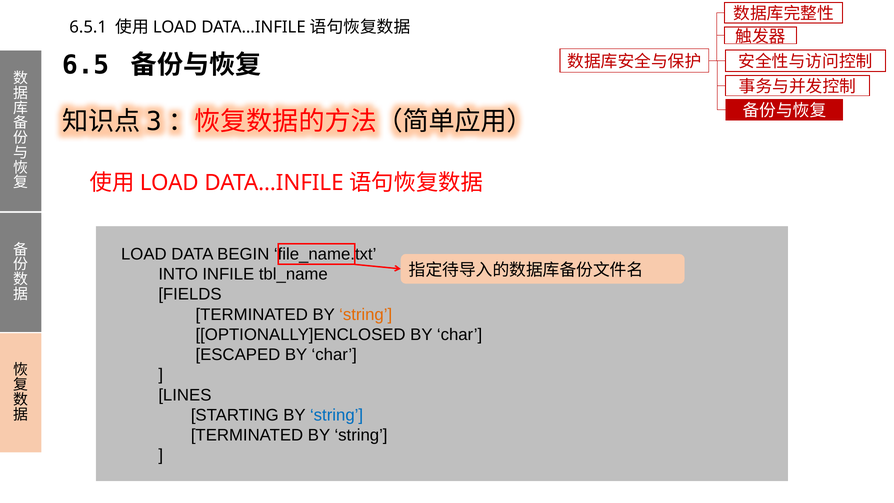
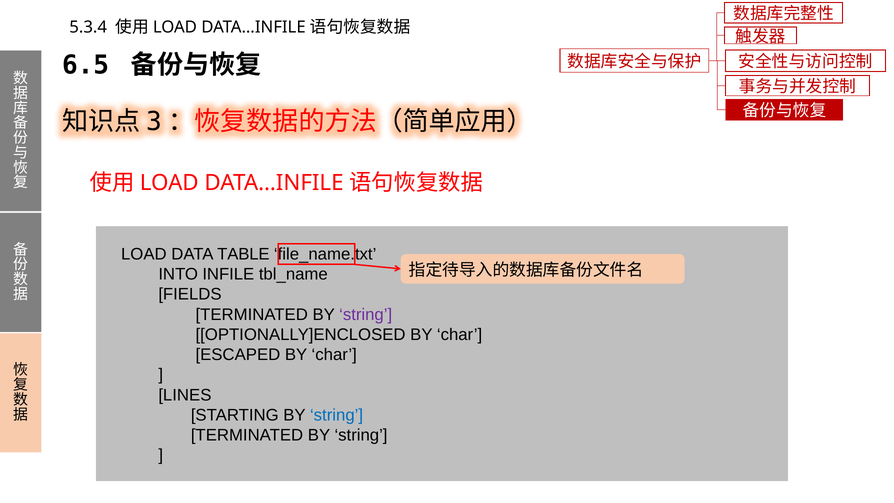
6.5.1: 6.5.1 -> 5.3.4
BEGIN: BEGIN -> TABLE
string at (366, 314) colour: orange -> purple
